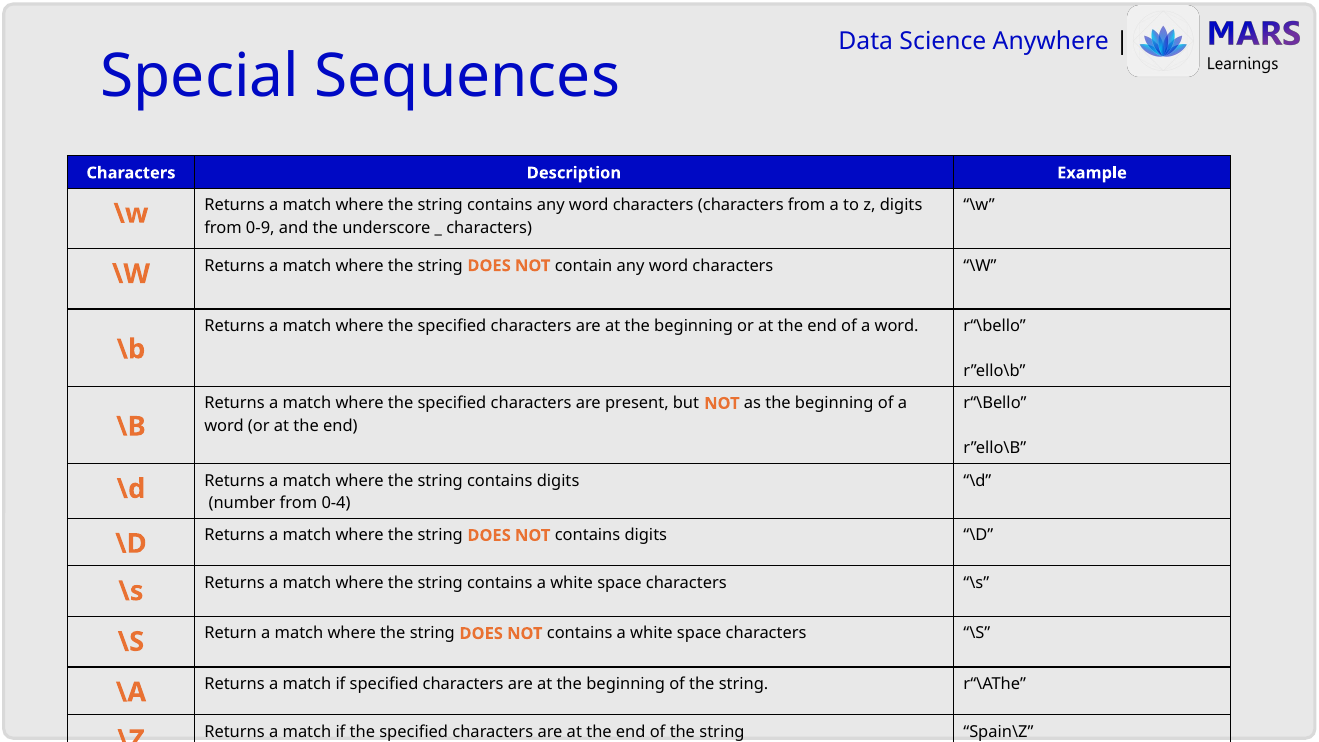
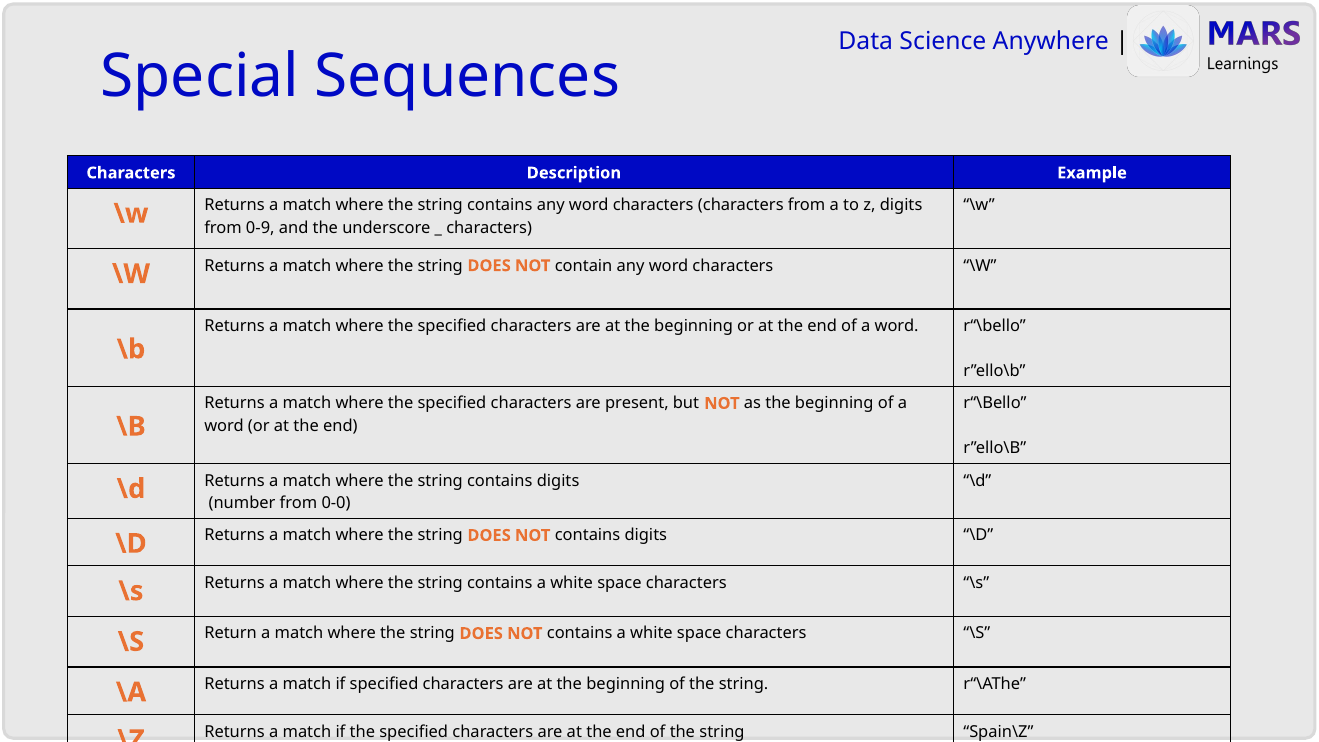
0-4: 0-4 -> 0-0
